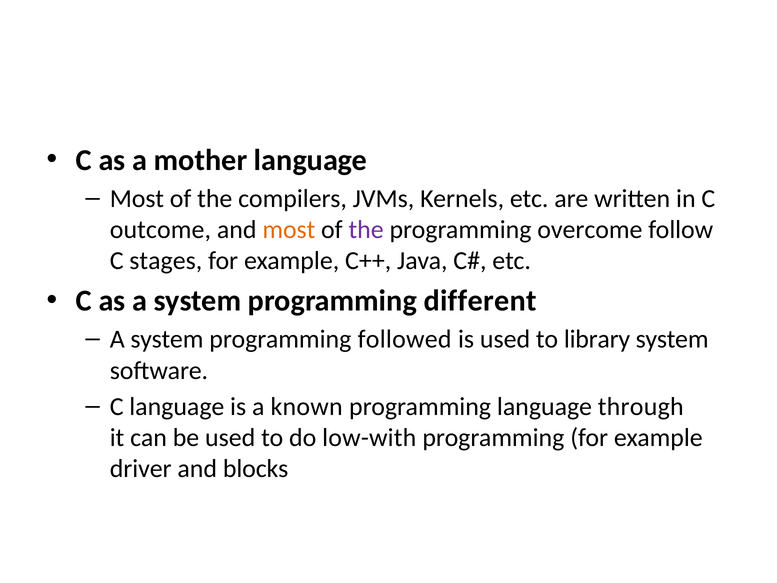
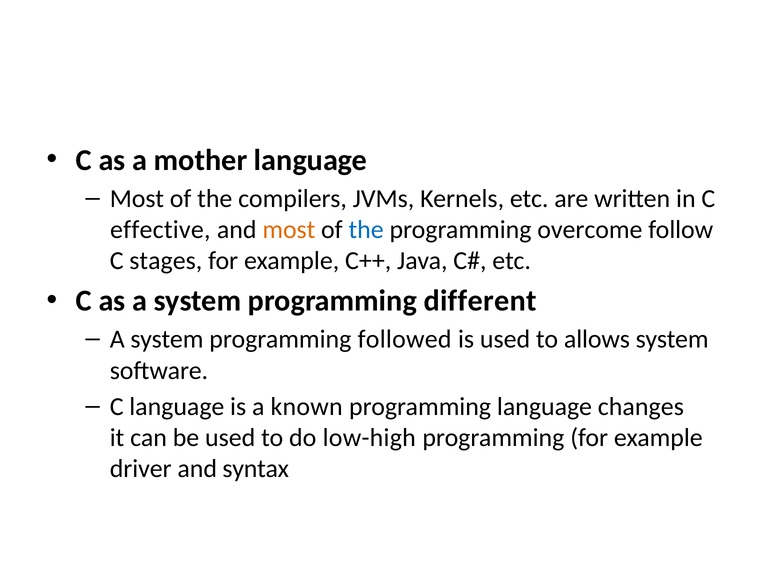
outcome: outcome -> effective
the at (366, 230) colour: purple -> blue
library: library -> allows
through: through -> changes
low-with: low-with -> low-high
blocks: blocks -> syntax
